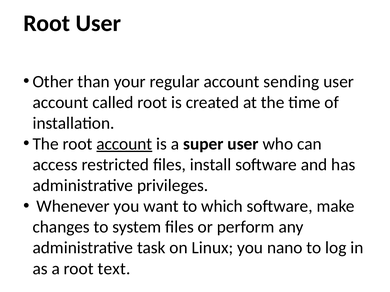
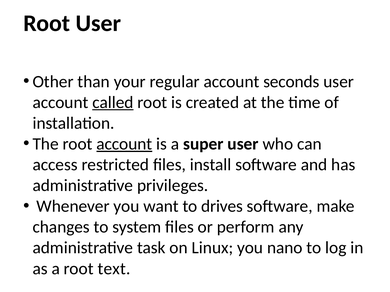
sending: sending -> seconds
called underline: none -> present
which: which -> drives
